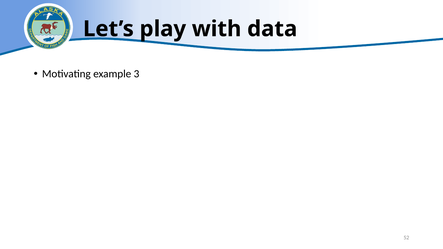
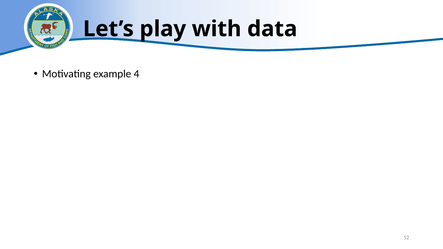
3: 3 -> 4
